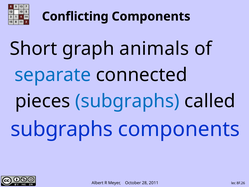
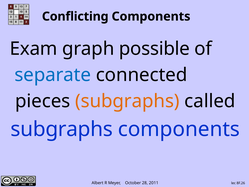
Short: Short -> Exam
animals: animals -> possible
subgraphs at (127, 101) colour: blue -> orange
